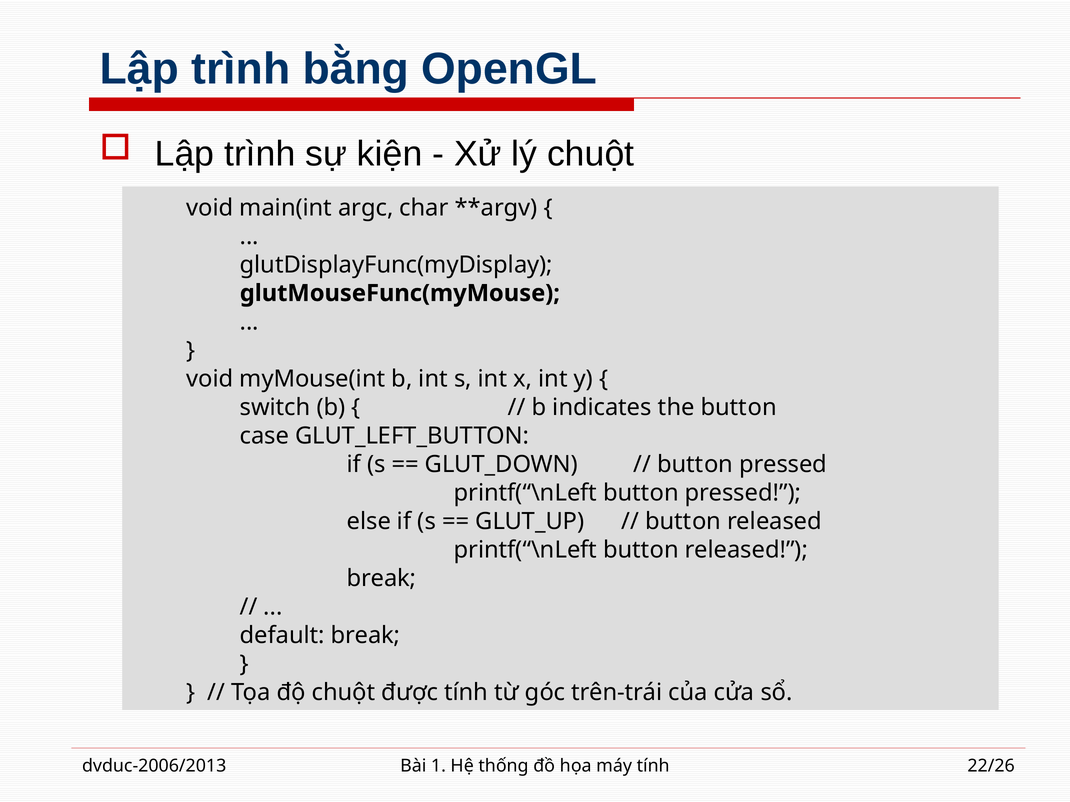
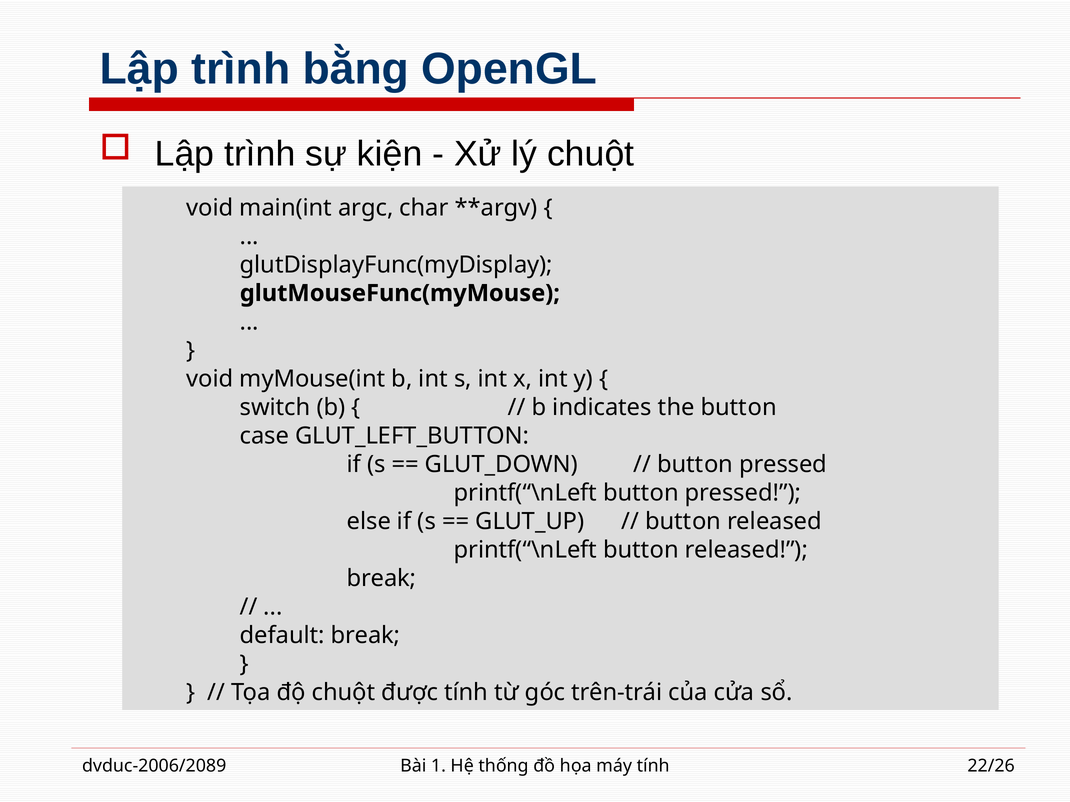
dvduc-2006/2013: dvduc-2006/2013 -> dvduc-2006/2089
